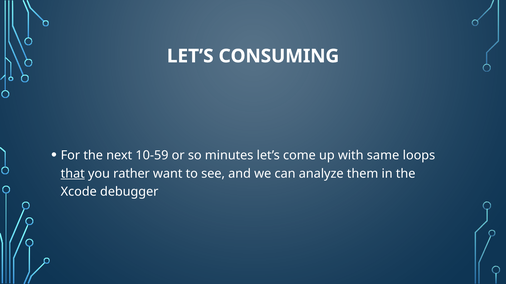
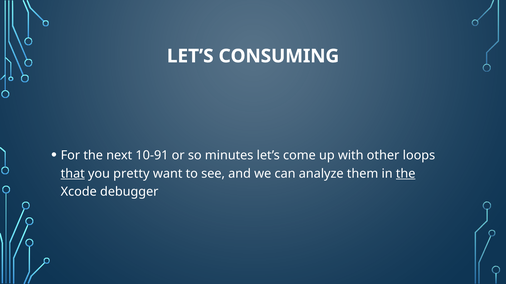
10-59: 10-59 -> 10-91
same: same -> other
rather: rather -> pretty
the at (406, 174) underline: none -> present
